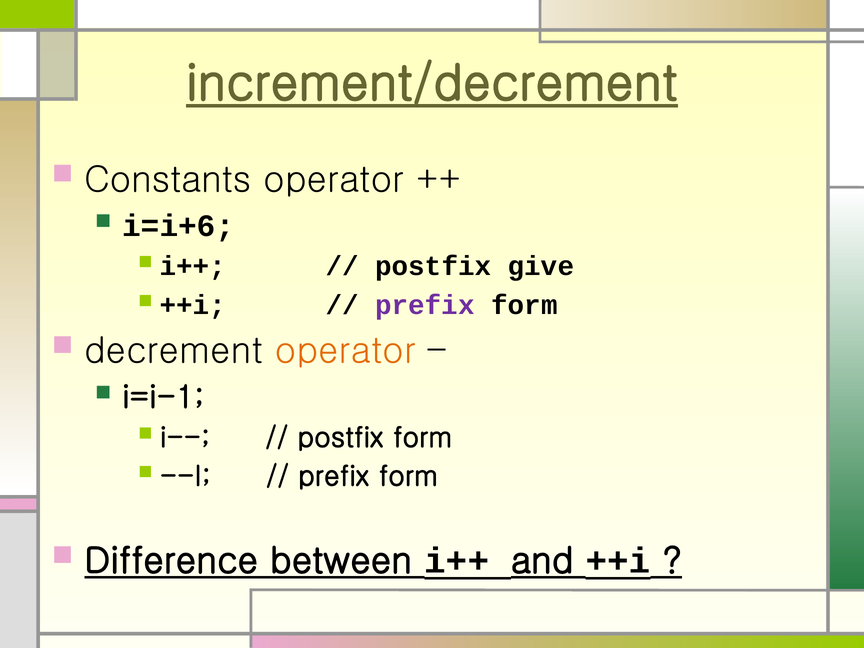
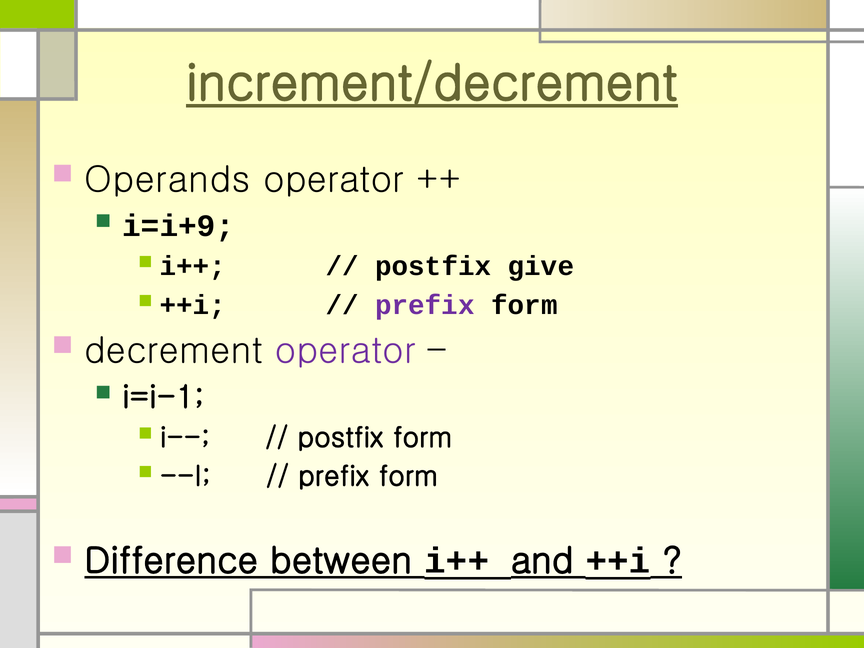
Constants: Constants -> Operands
i=i+6: i=i+6 -> i=i+9
operator at (345, 351) colour: orange -> purple
